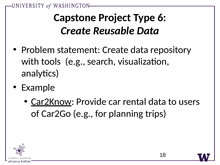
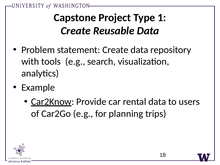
6: 6 -> 1
